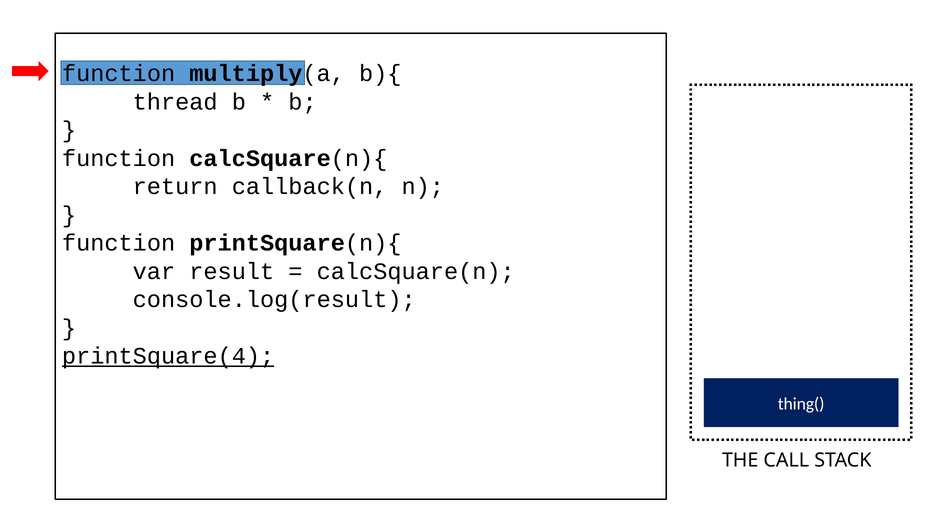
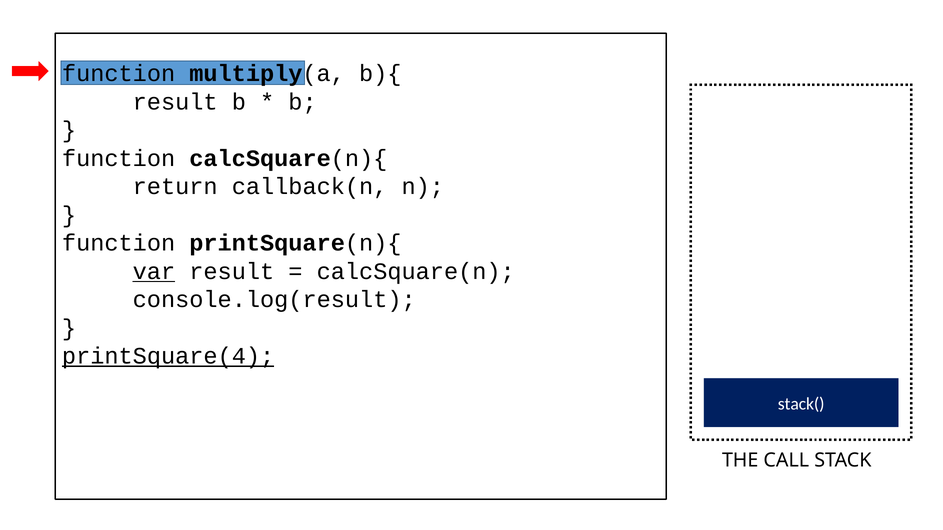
thread at (175, 102): thread -> result
var underline: none -> present
thing(: thing( -> stack(
